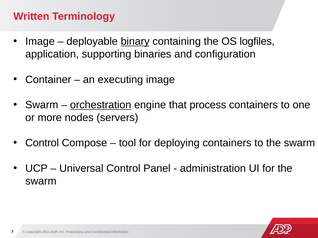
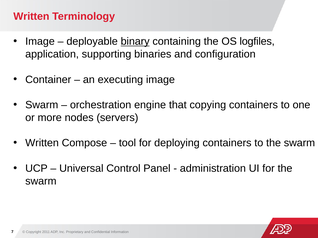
orchestration underline: present -> none
process: process -> copying
Control at (42, 143): Control -> Written
